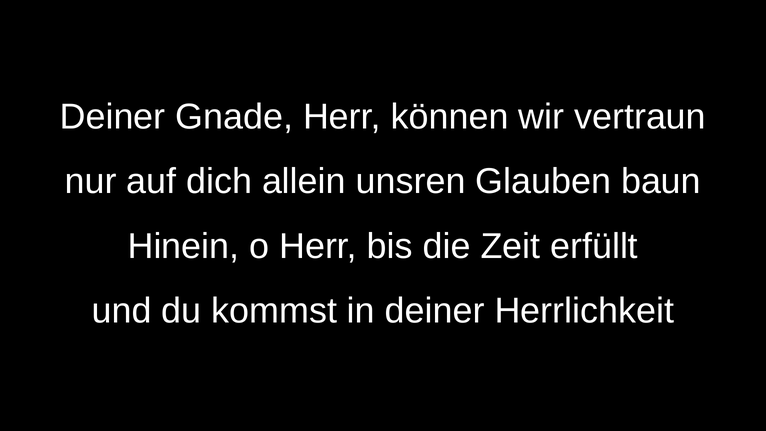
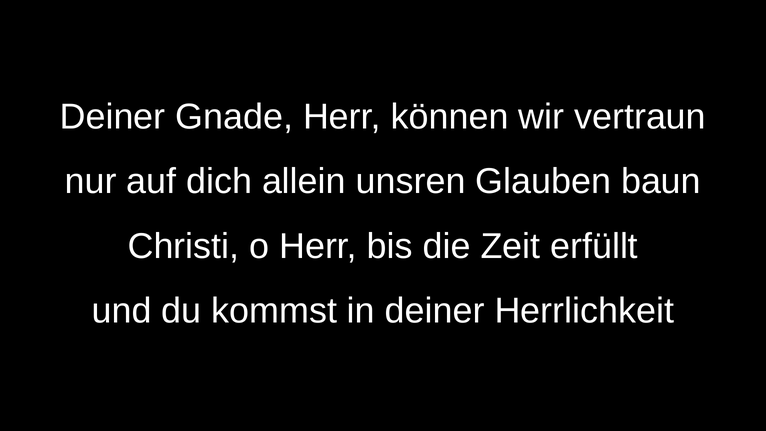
Hinein: Hinein -> Christi
